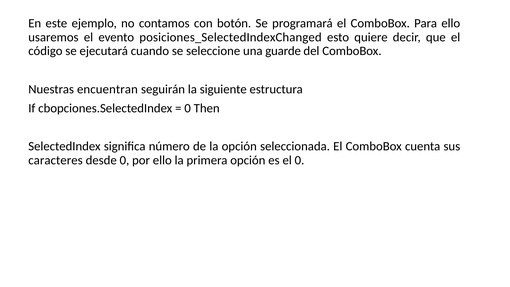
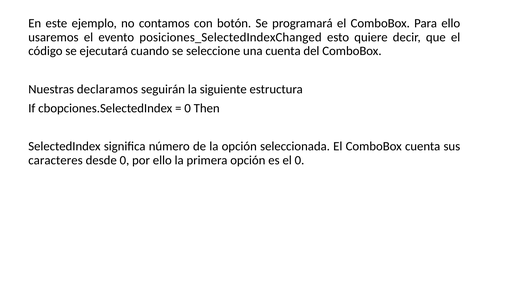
una guarde: guarde -> cuenta
encuentran: encuentran -> declaramos
